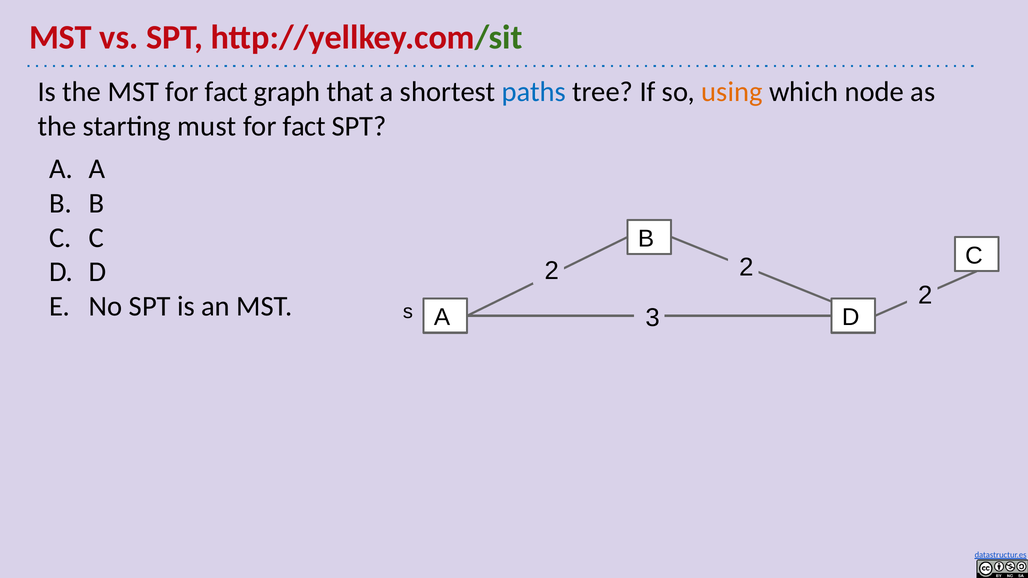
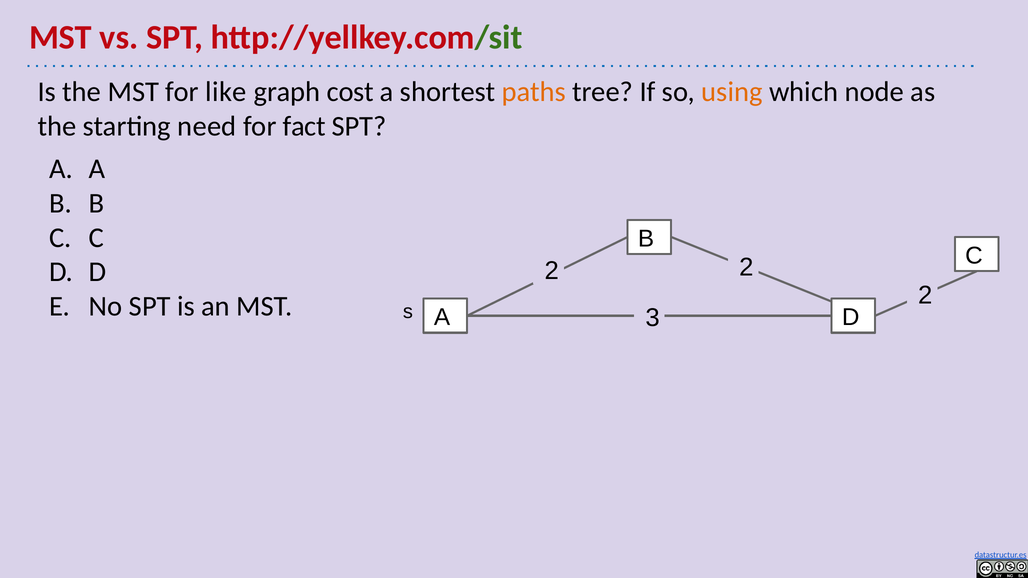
MST for fact: fact -> like
that: that -> cost
paths colour: blue -> orange
must: must -> need
